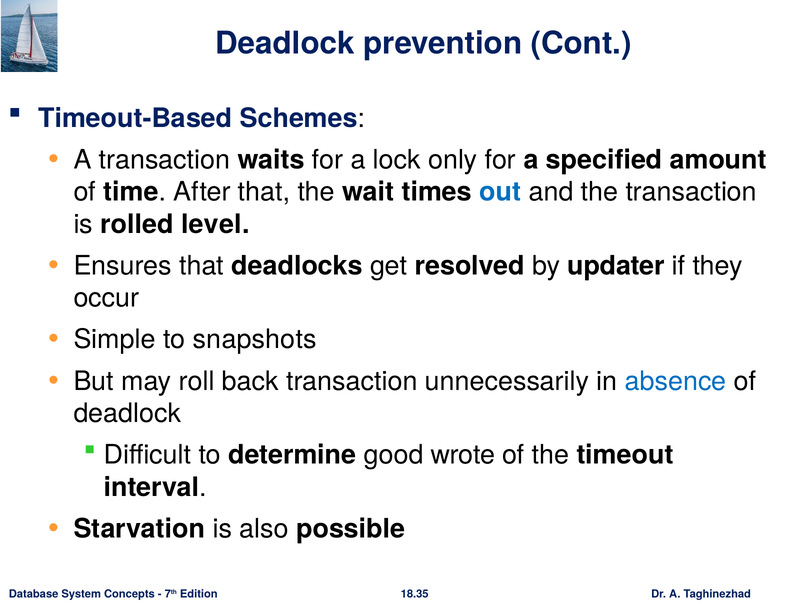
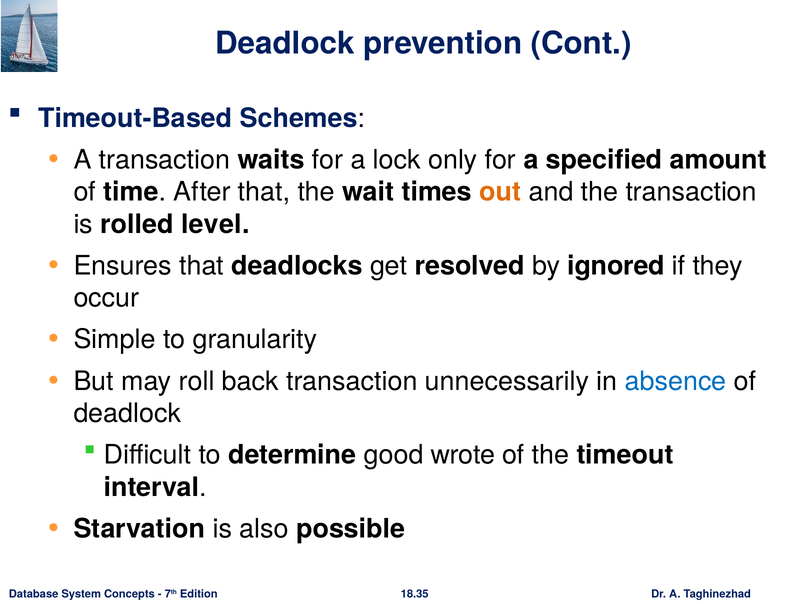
out colour: blue -> orange
updater: updater -> ignored
snapshots: snapshots -> granularity
